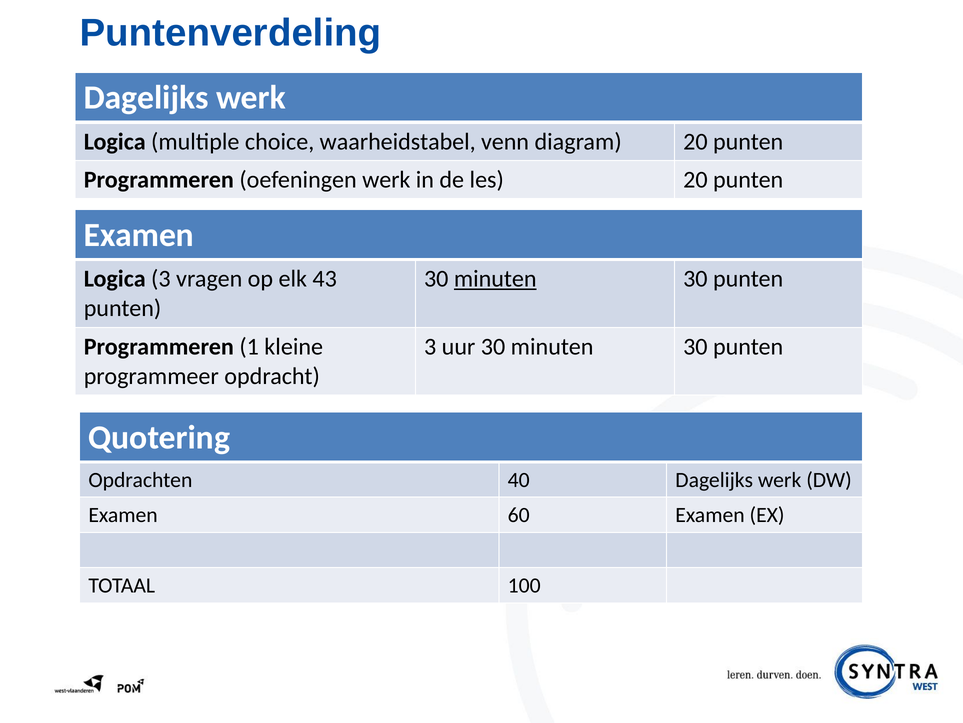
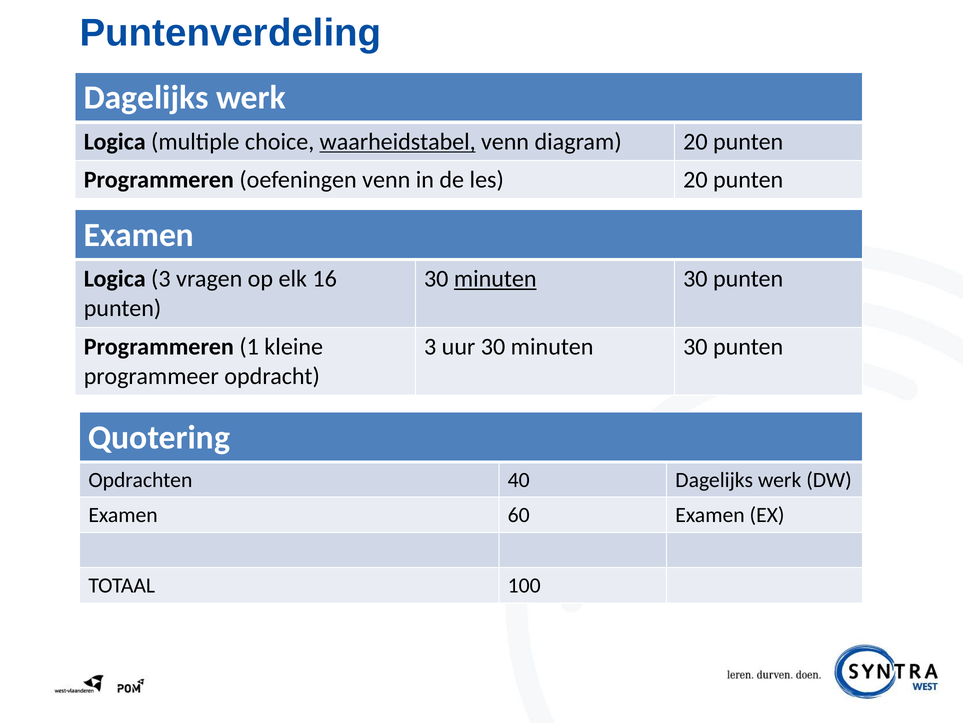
waarheidstabel underline: none -> present
oefeningen werk: werk -> venn
43: 43 -> 16
